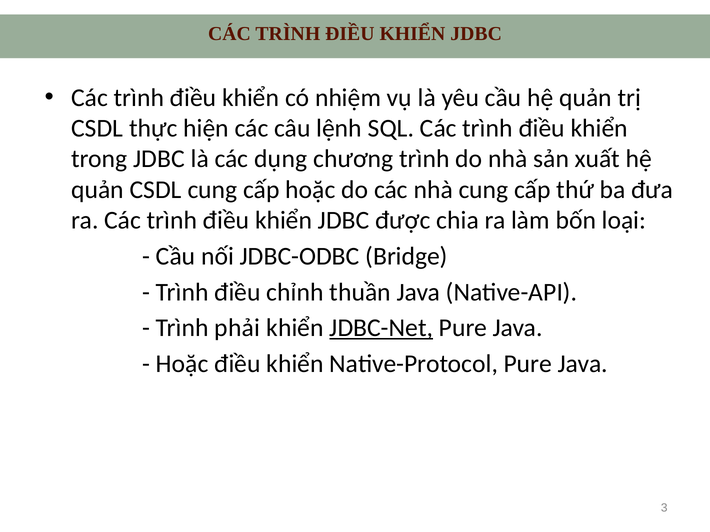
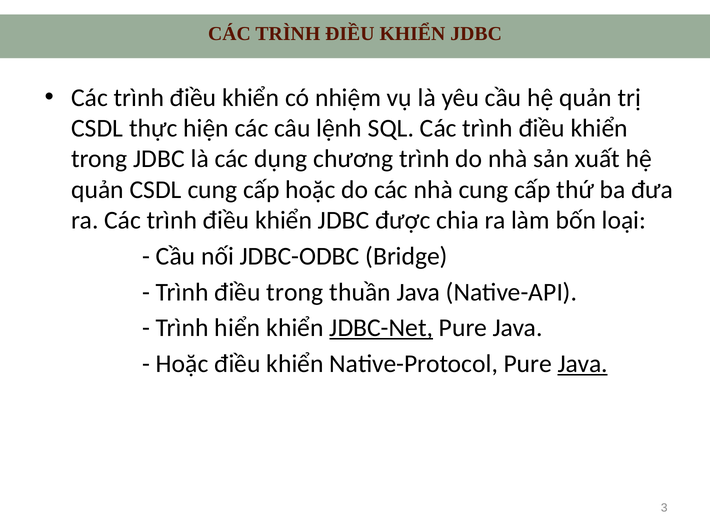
điều chỉnh: chỉnh -> trong
phải: phải -> hiển
Java at (583, 364) underline: none -> present
